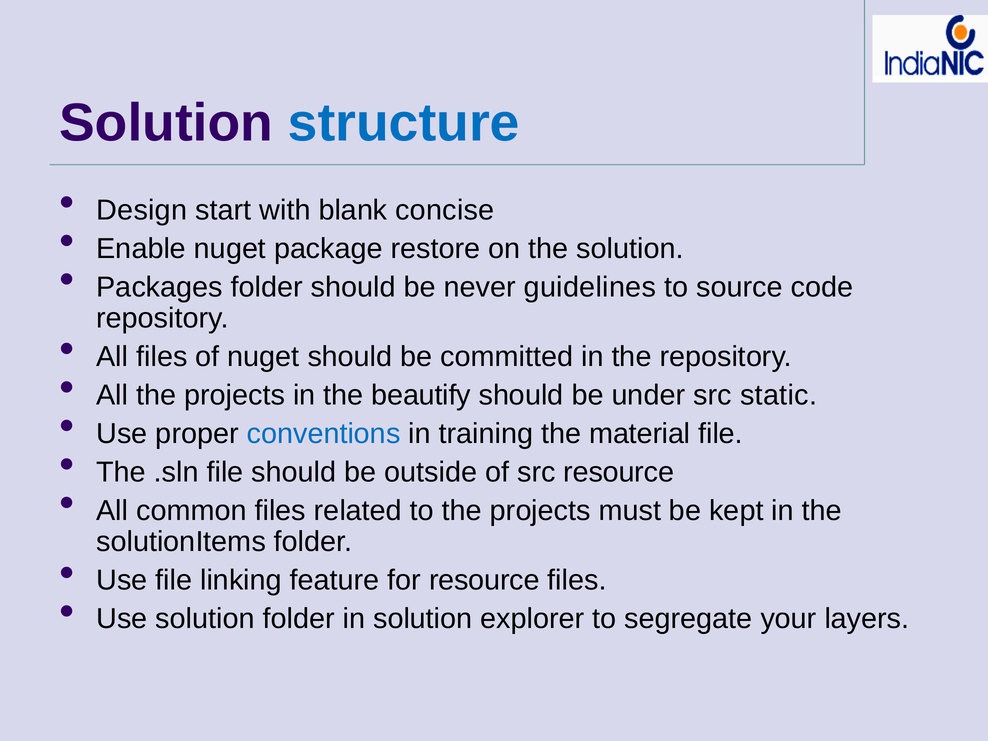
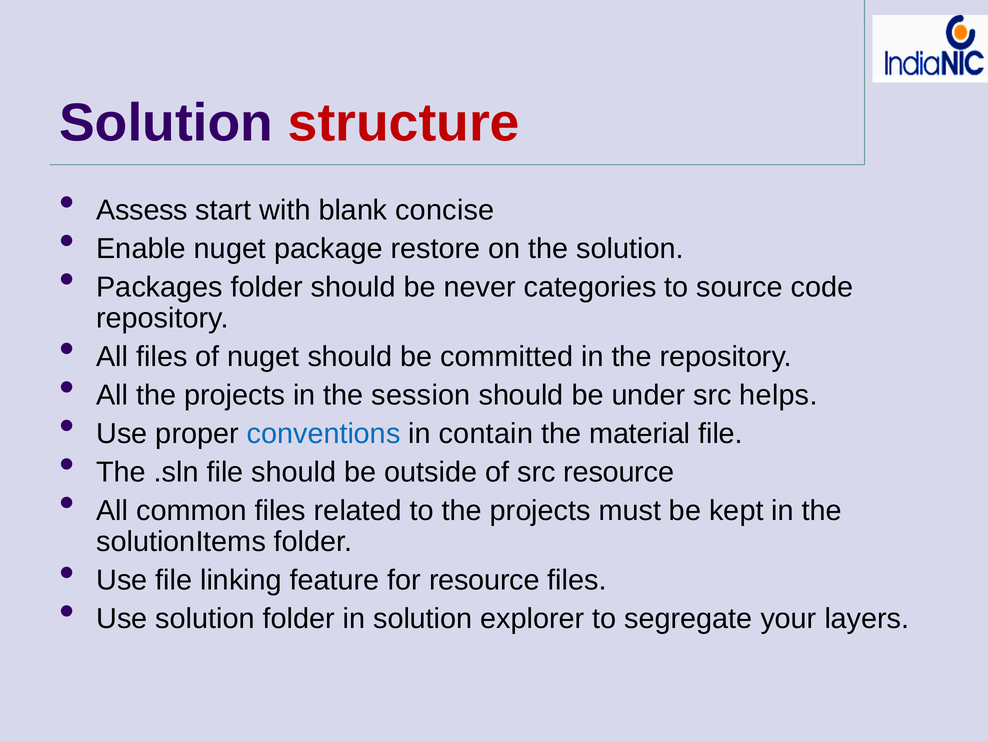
structure colour: blue -> red
Design: Design -> Assess
guidelines: guidelines -> categories
beautify: beautify -> session
static: static -> helps
training: training -> contain
